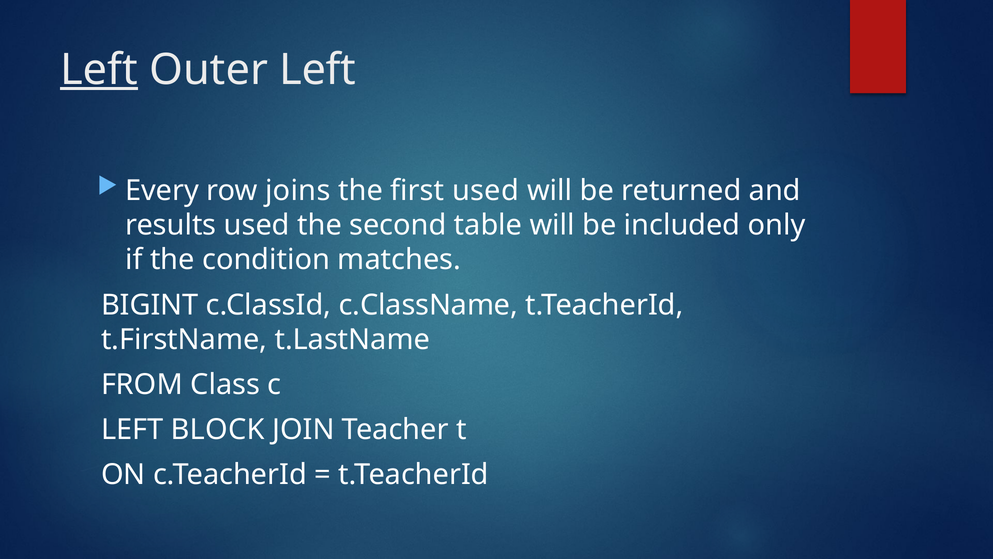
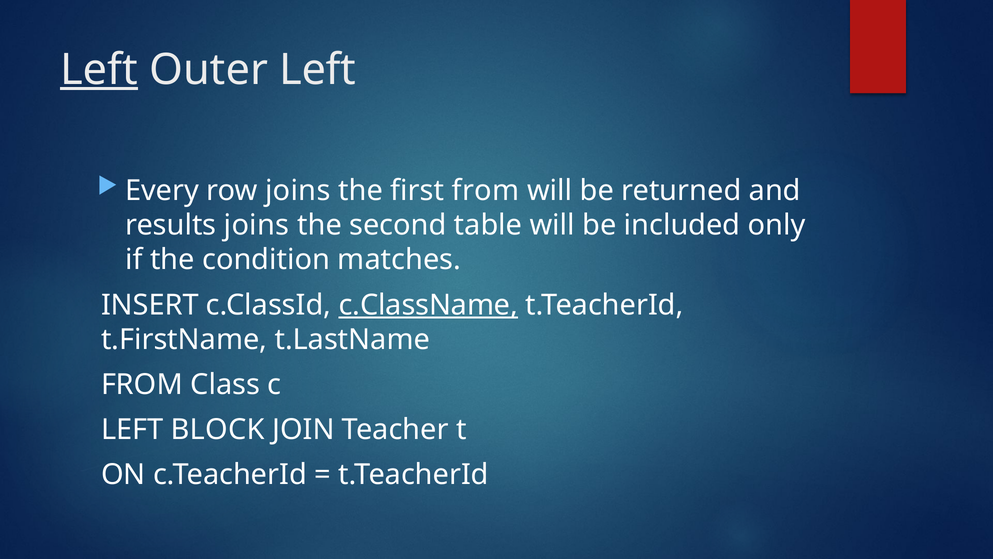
first used: used -> from
results used: used -> joins
BIGINT: BIGINT -> INSERT
c.ClassName underline: none -> present
